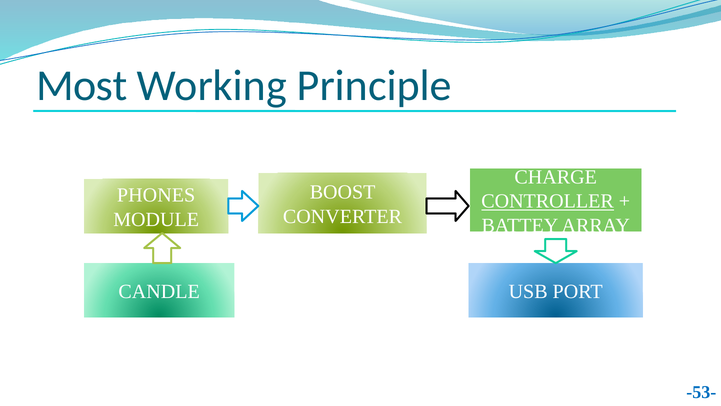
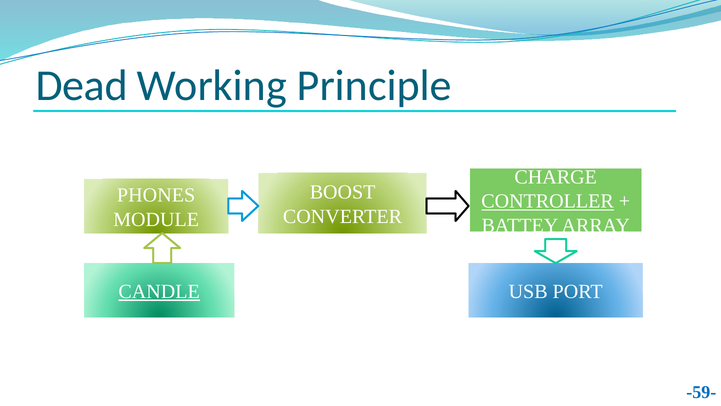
Most: Most -> Dead
CANDLE underline: none -> present
-53-: -53- -> -59-
